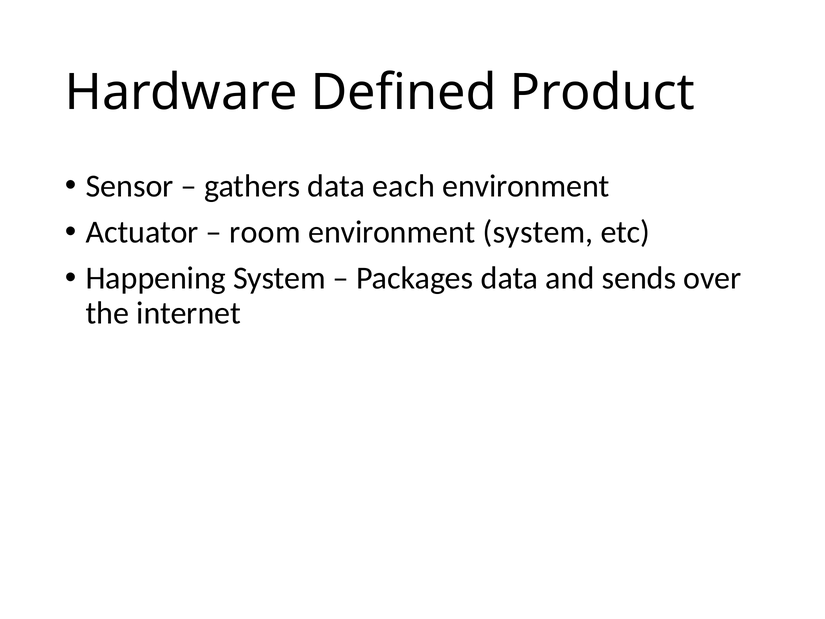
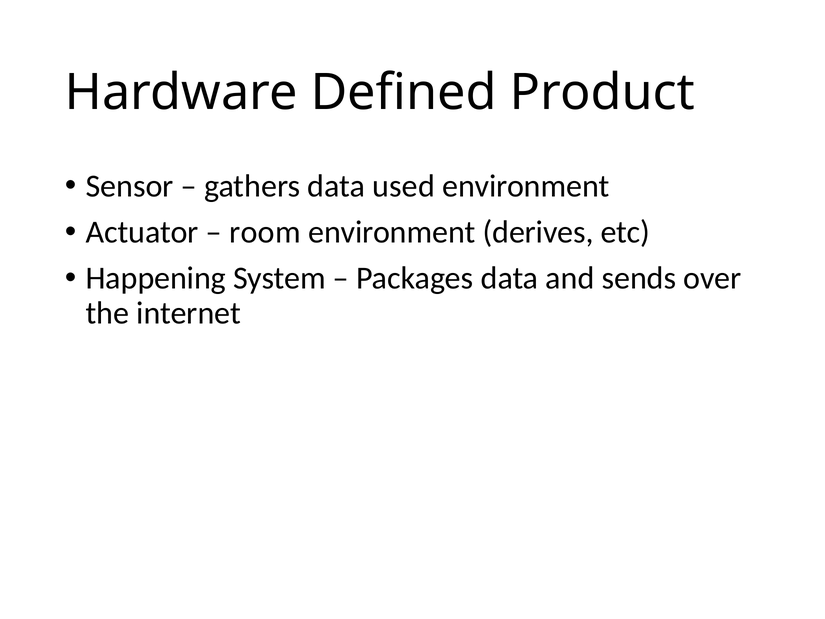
each: each -> used
environment system: system -> derives
